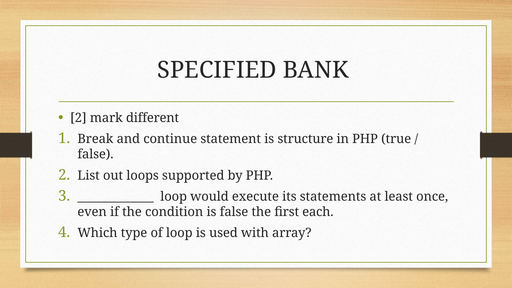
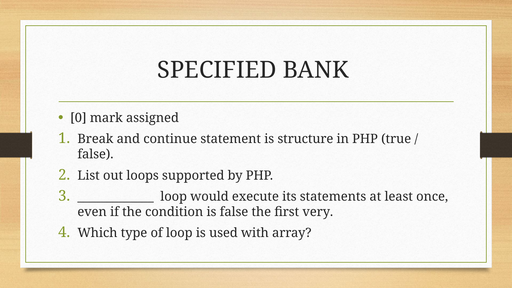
2 at (78, 118): 2 -> 0
different: different -> assigned
each: each -> very
